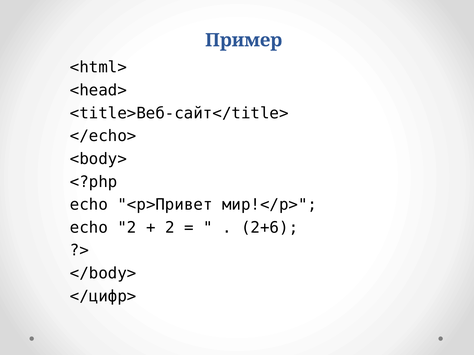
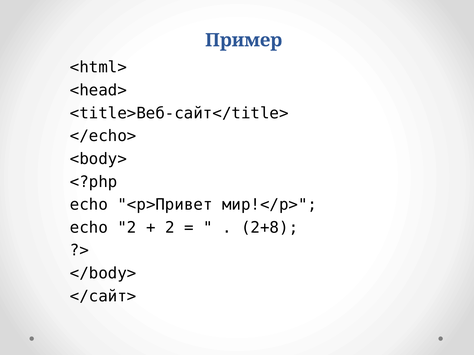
2+6: 2+6 -> 2+8
</цифр>: </цифр> -> </сайт>
